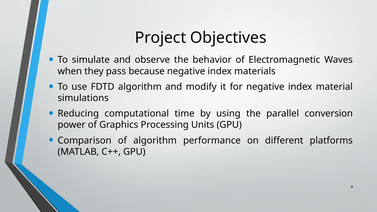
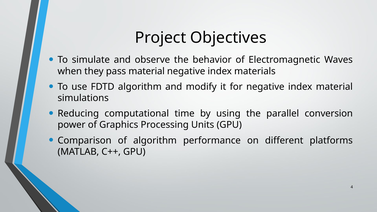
pass because: because -> material
